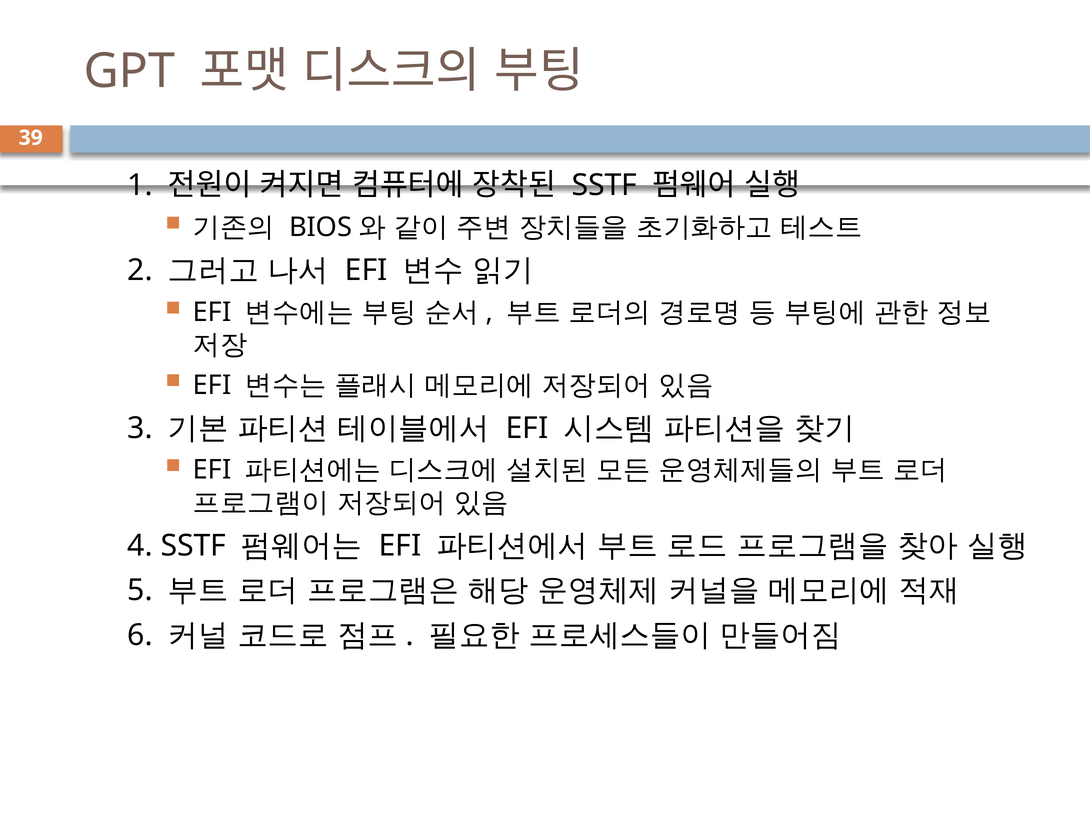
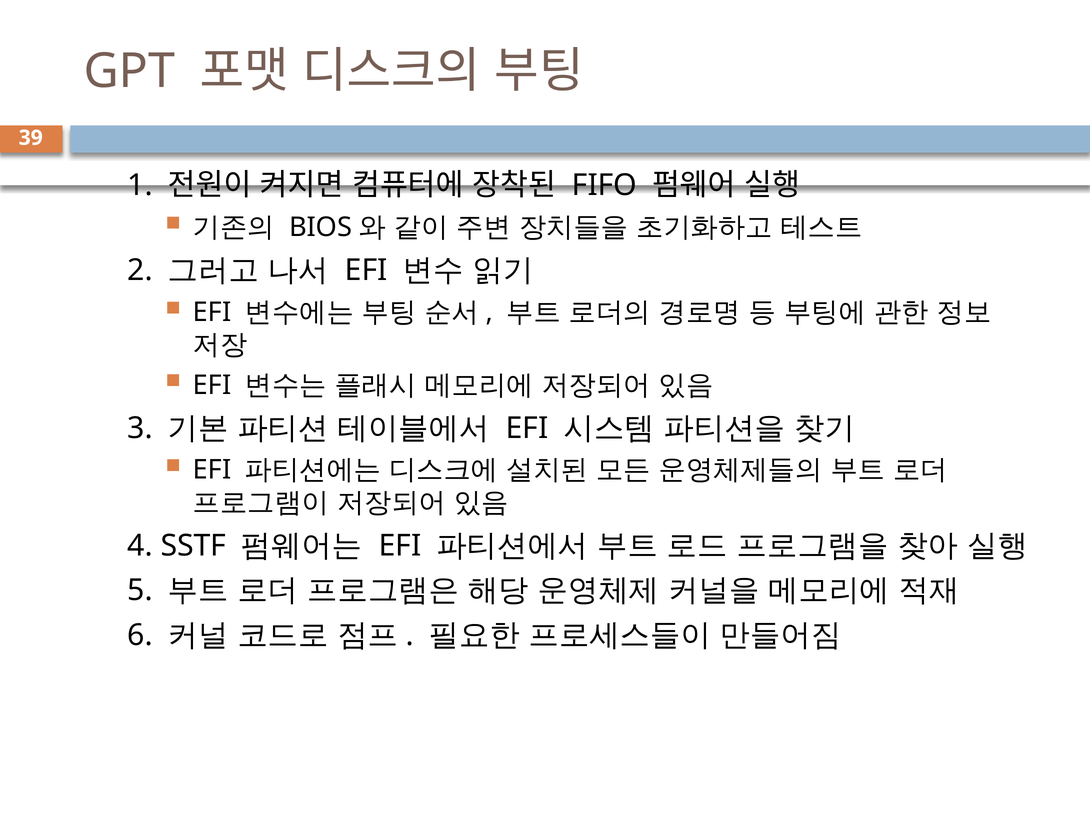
SSTF at (604, 186): SSTF -> FIFO
